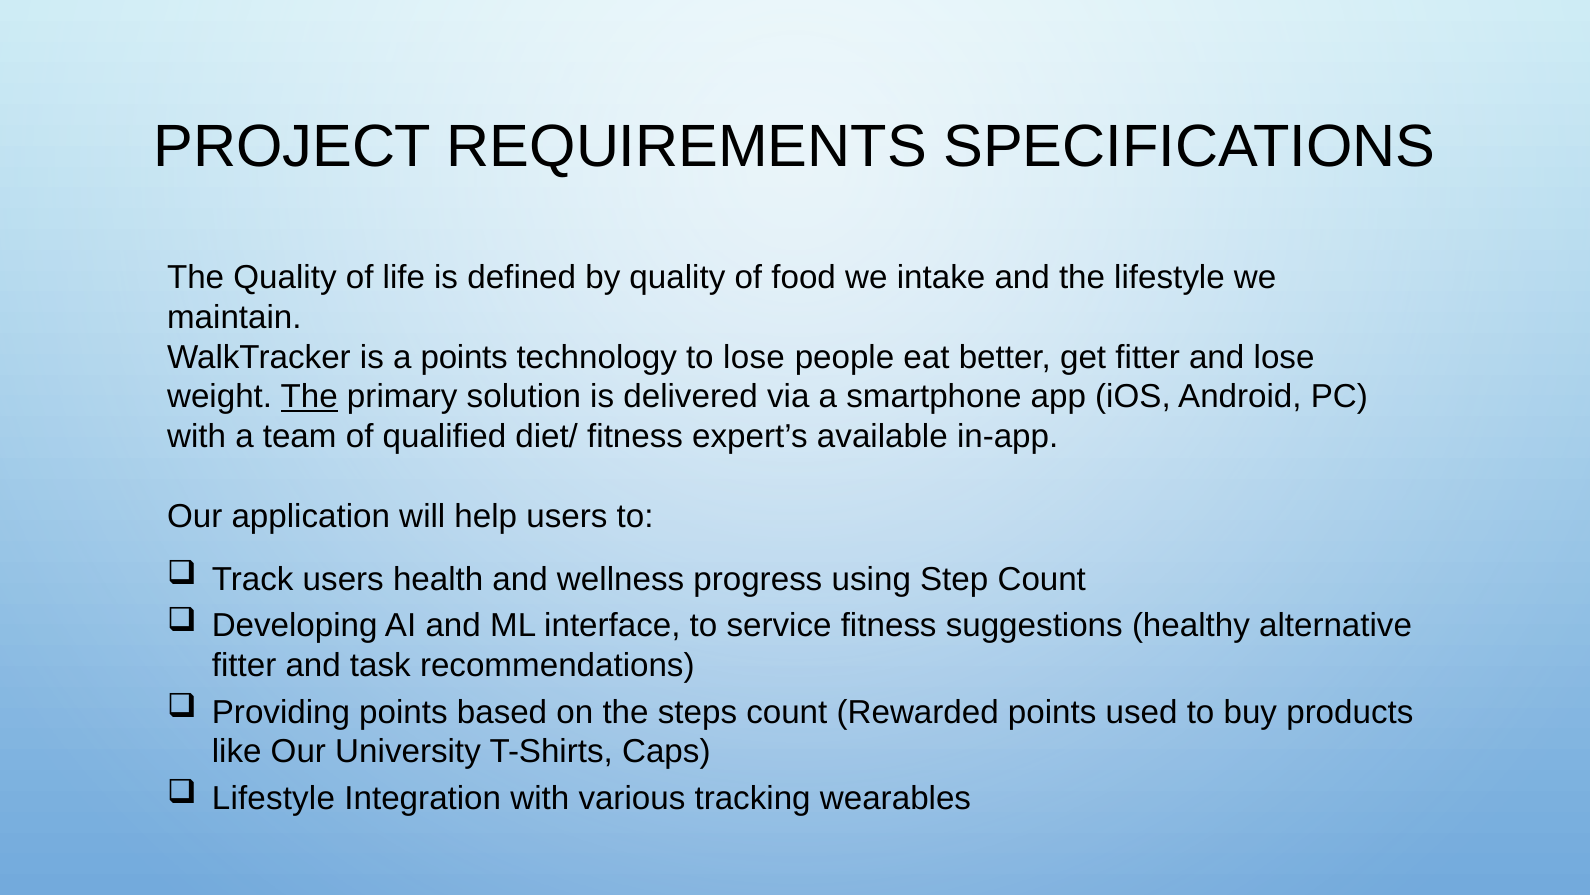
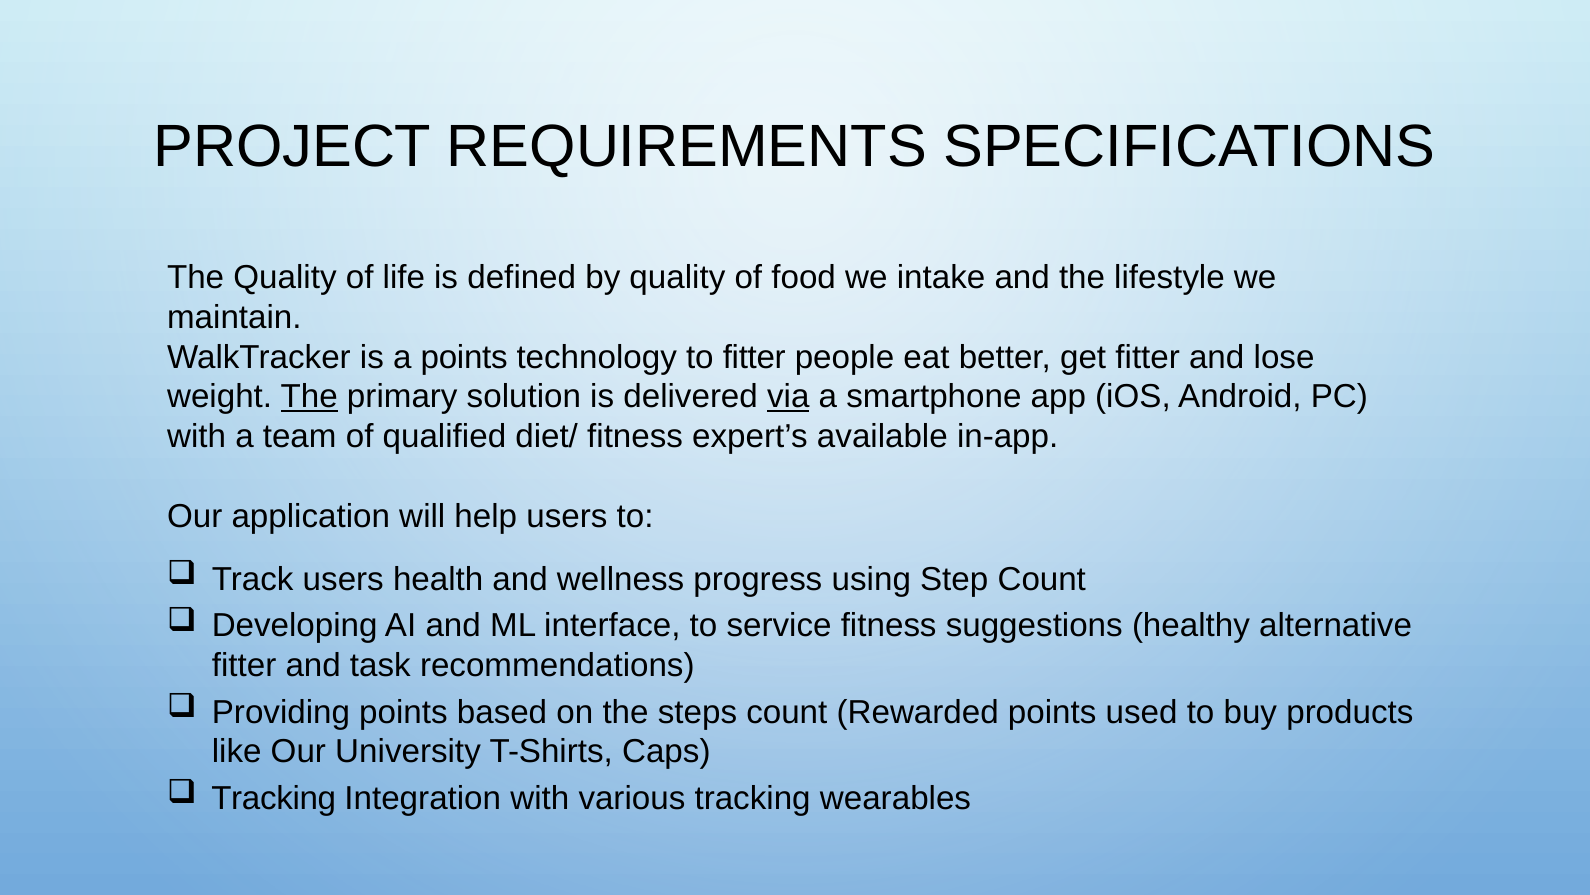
to lose: lose -> fitter
via underline: none -> present
Lifestyle at (273, 798): Lifestyle -> Tracking
